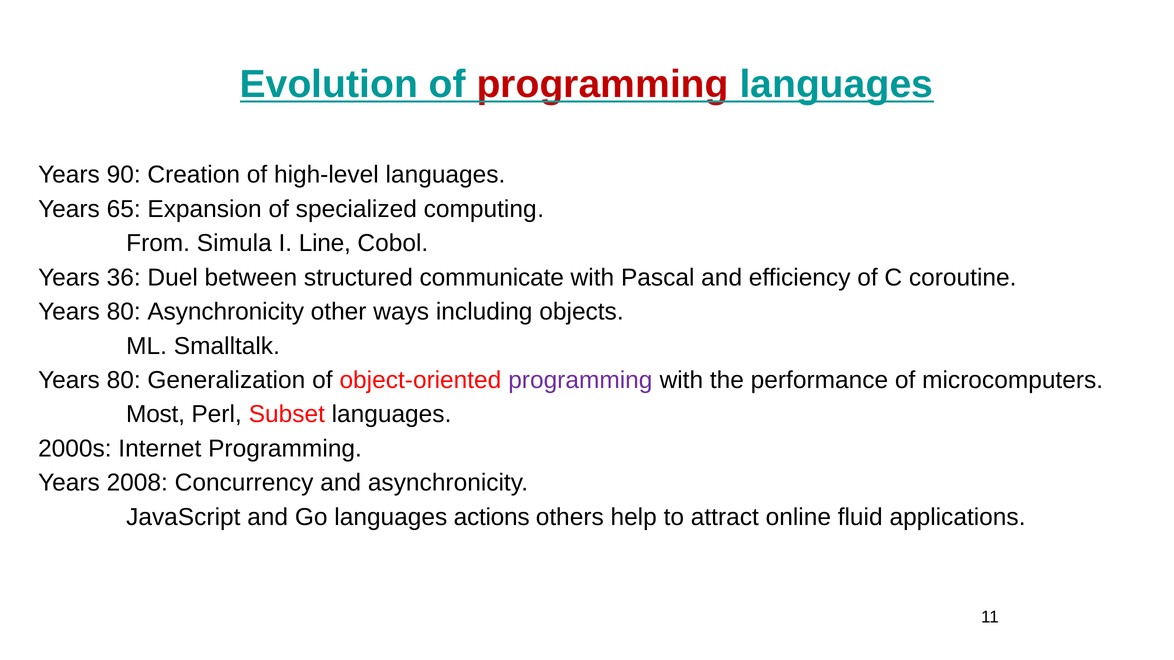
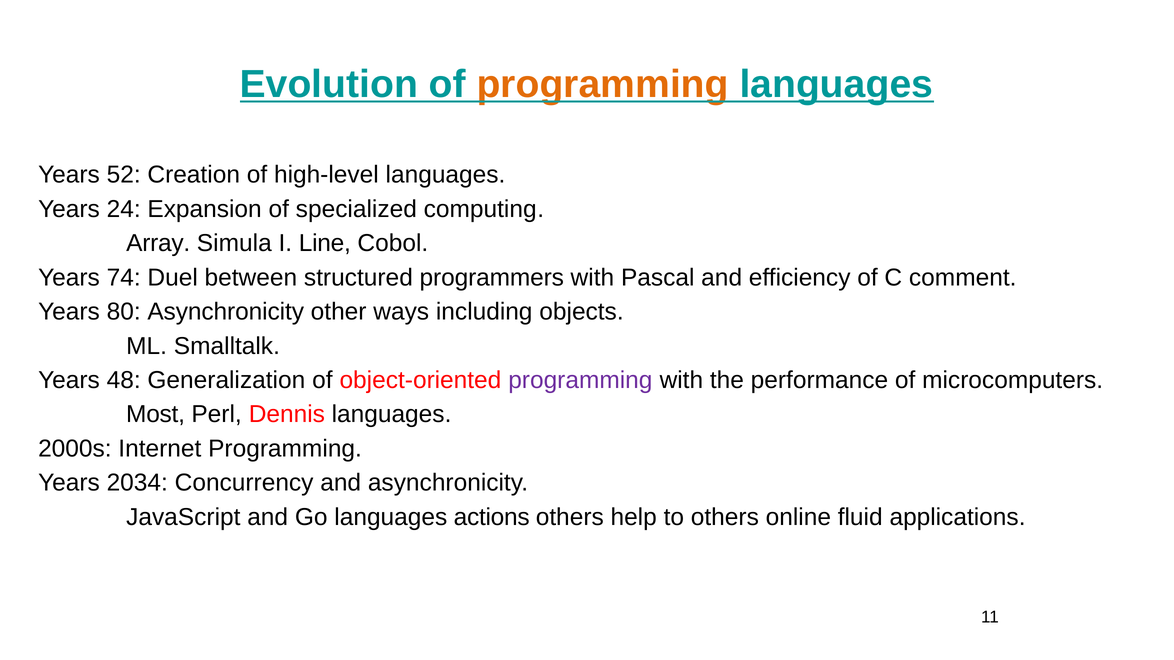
programming at (603, 84) colour: red -> orange
90: 90 -> 52
65: 65 -> 24
From: From -> Array
36: 36 -> 74
communicate: communicate -> programmers
coroutine: coroutine -> comment
80 at (124, 380): 80 -> 48
Subset: Subset -> Dennis
2008: 2008 -> 2034
to attract: attract -> others
